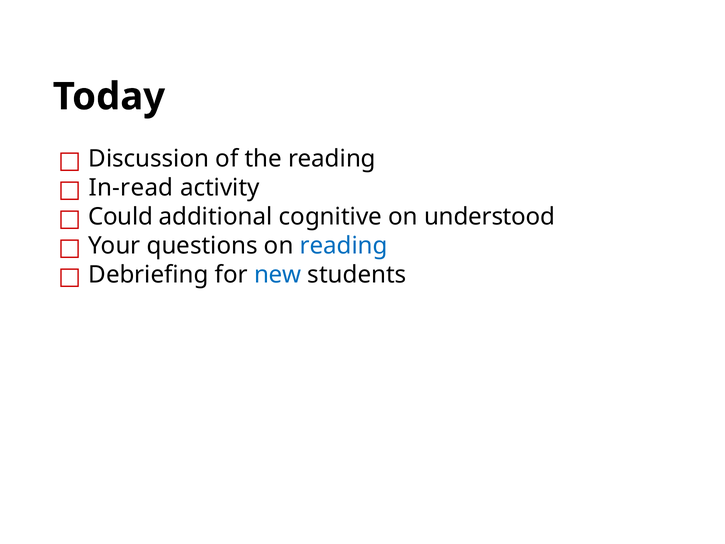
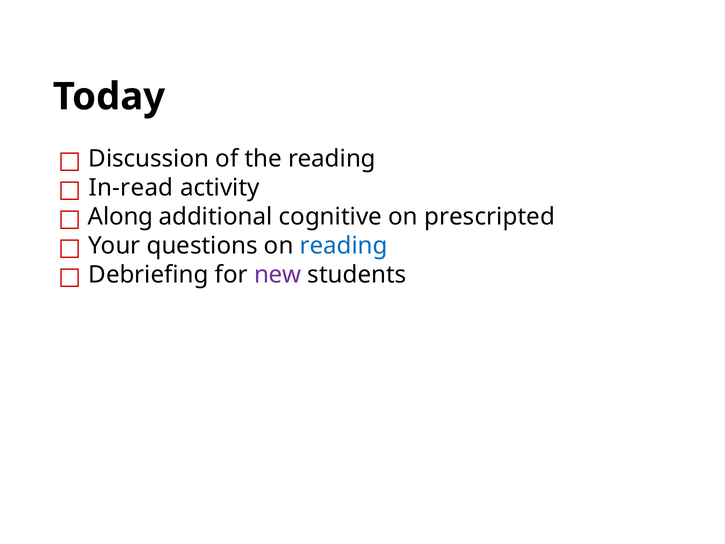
Could: Could -> Along
understood: understood -> prescripted
new colour: blue -> purple
